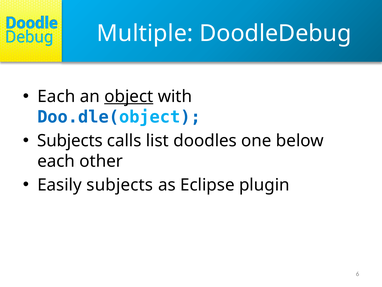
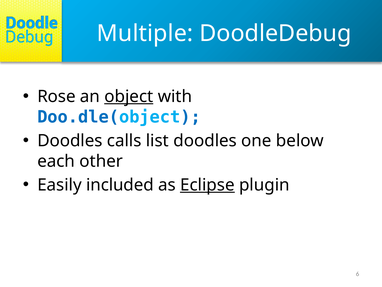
Each at (56, 96): Each -> Rose
Subjects at (70, 141): Subjects -> Doodles
Easily subjects: subjects -> included
Eclipse underline: none -> present
